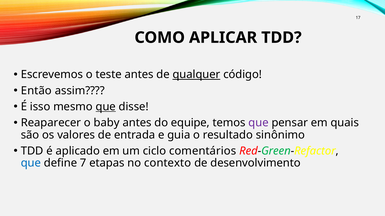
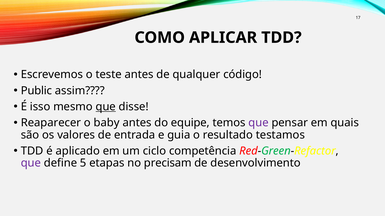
qualquer underline: present -> none
Então: Então -> Public
sinônimo: sinônimo -> testamos
comentários: comentários -> competência
que at (31, 163) colour: blue -> purple
7: 7 -> 5
contexto: contexto -> precisam
